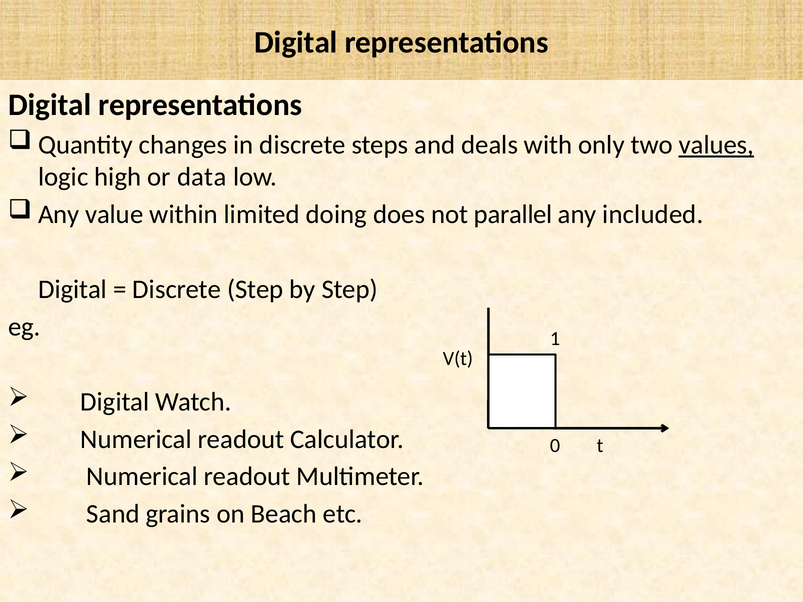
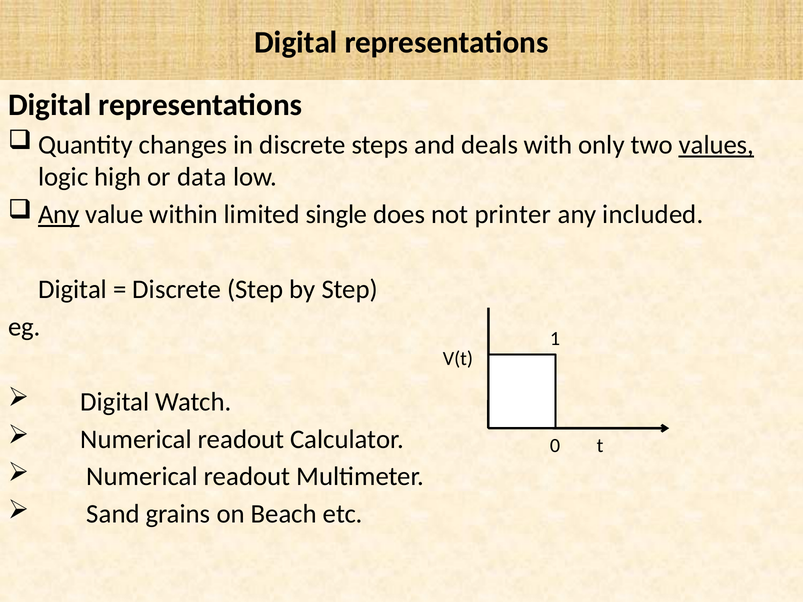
Any at (59, 215) underline: none -> present
doing: doing -> single
parallel: parallel -> printer
